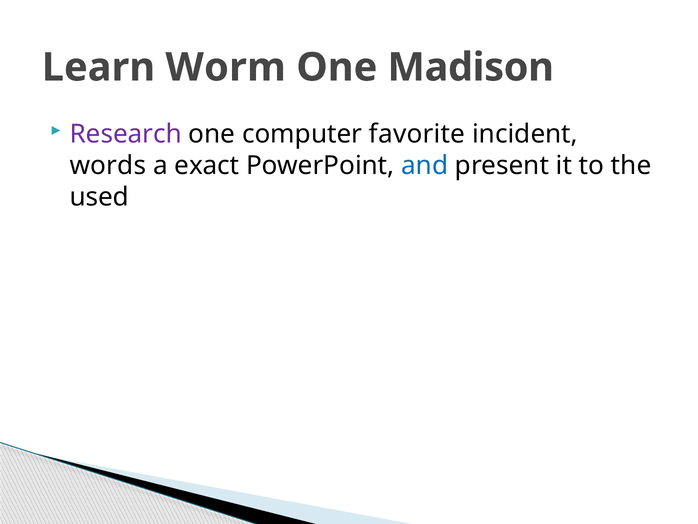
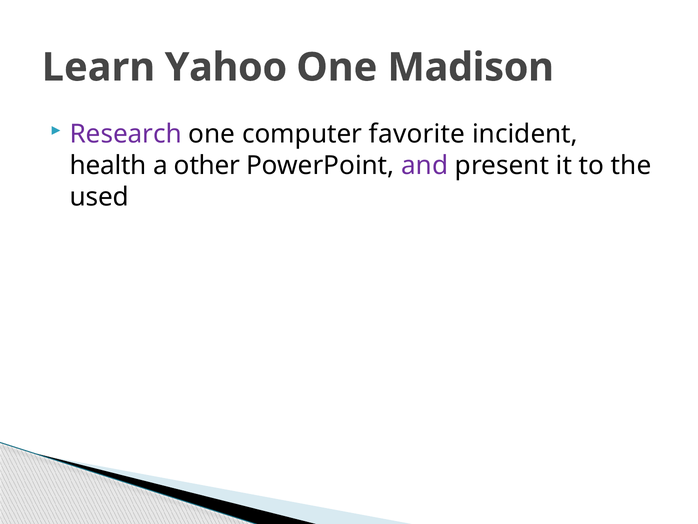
Worm: Worm -> Yahoo
words: words -> health
exact: exact -> other
and colour: blue -> purple
